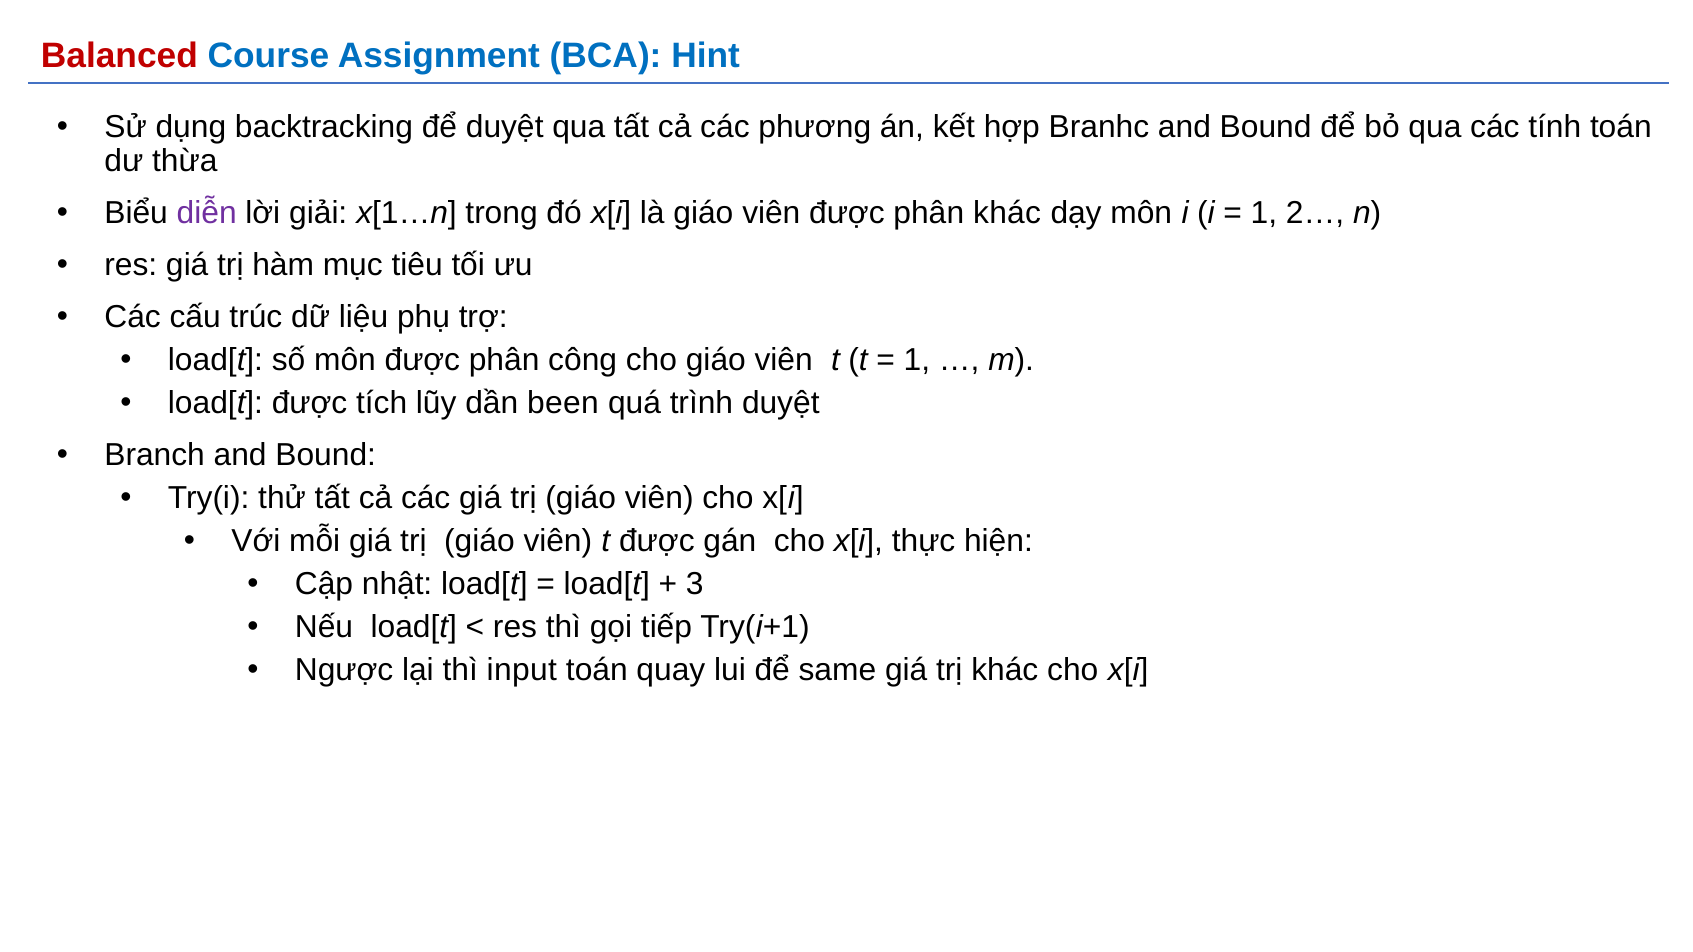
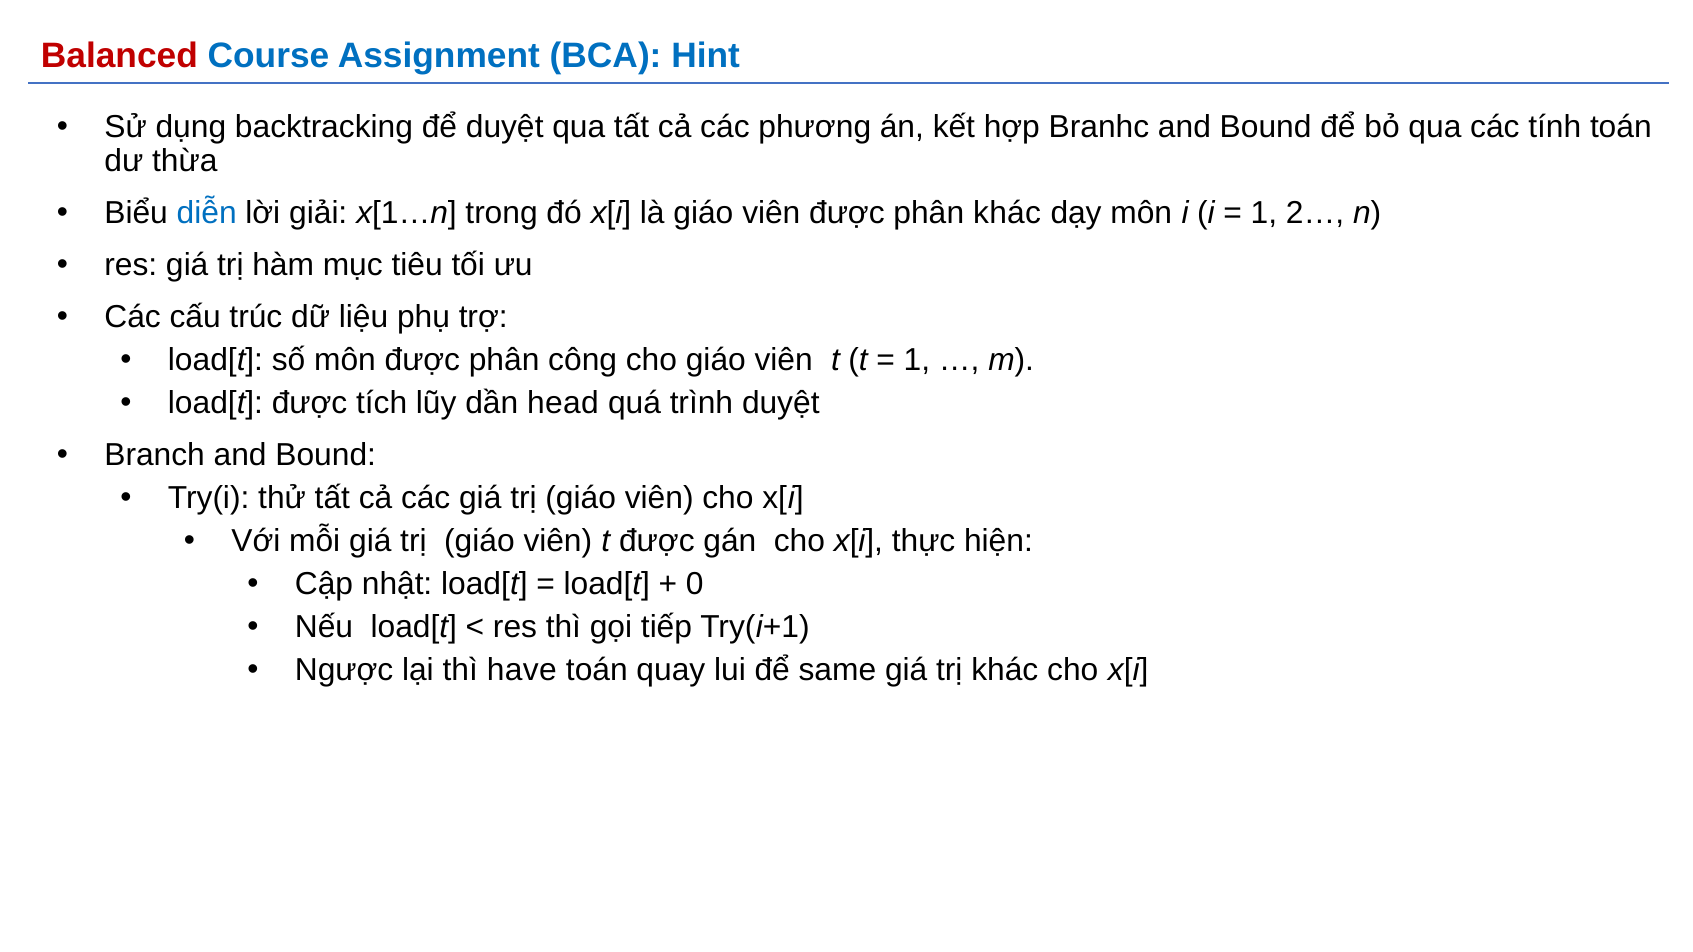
diễn colour: purple -> blue
been: been -> head
3: 3 -> 0
input: input -> have
